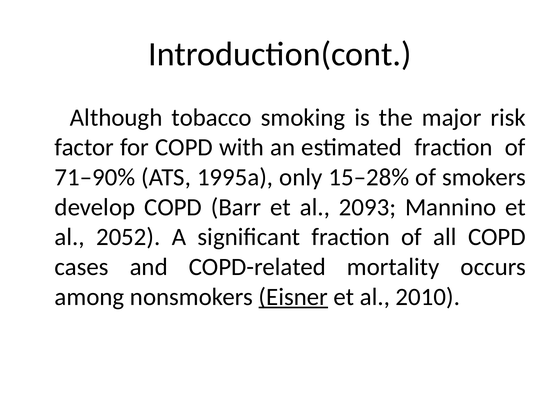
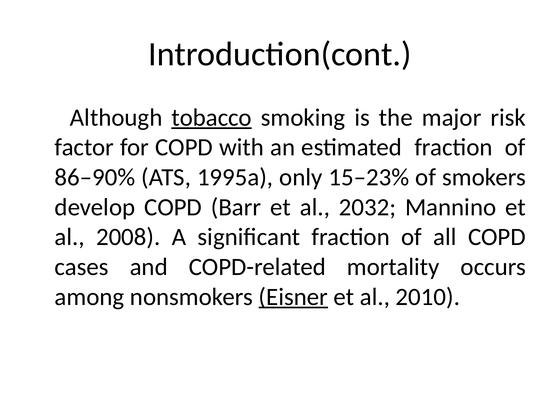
tobacco underline: none -> present
71–90%: 71–90% -> 86–90%
15–28%: 15–28% -> 15–23%
2093: 2093 -> 2032
2052: 2052 -> 2008
